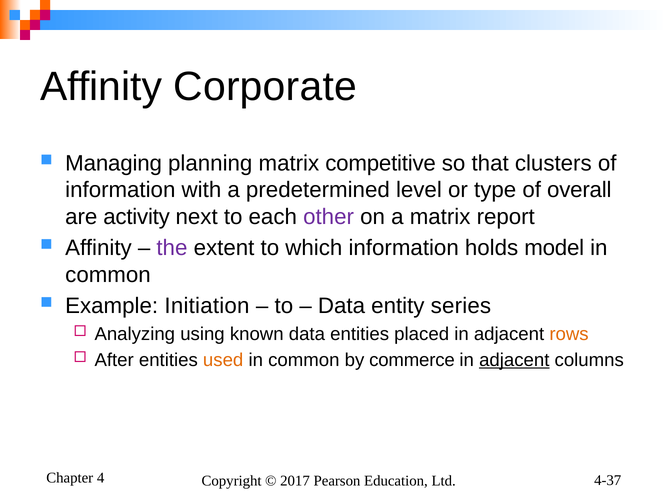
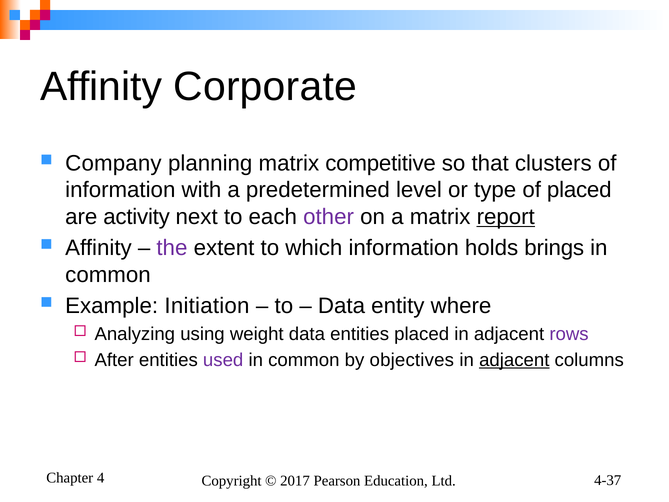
Managing: Managing -> Company
of overall: overall -> placed
report underline: none -> present
model: model -> brings
series: series -> where
known: known -> weight
rows colour: orange -> purple
used colour: orange -> purple
commerce: commerce -> objectives
